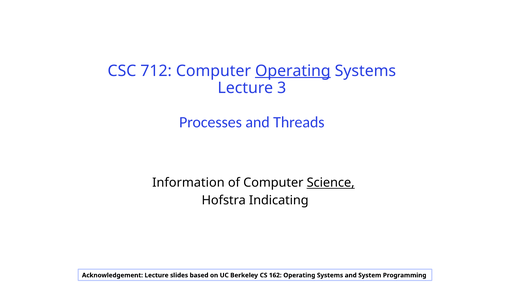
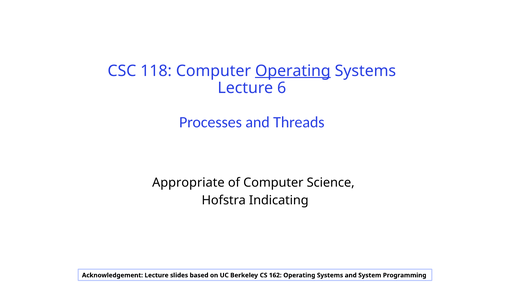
712: 712 -> 118
3: 3 -> 6
Information: Information -> Appropriate
Science underline: present -> none
